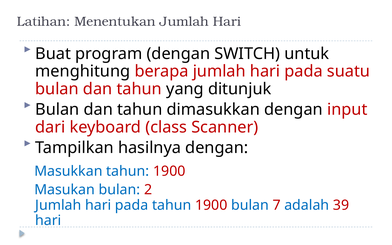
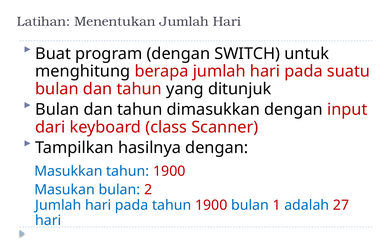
7: 7 -> 1
39: 39 -> 27
